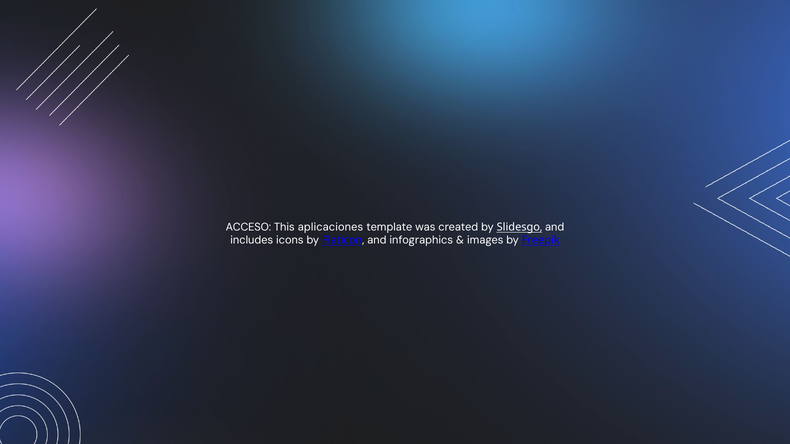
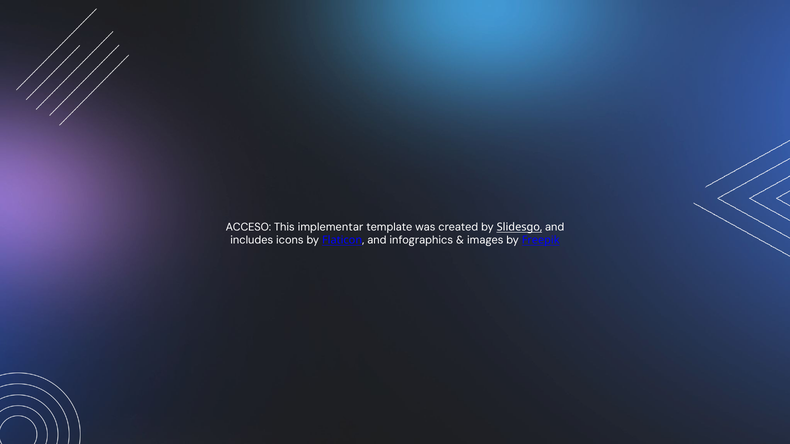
aplicaciones: aplicaciones -> implementar
